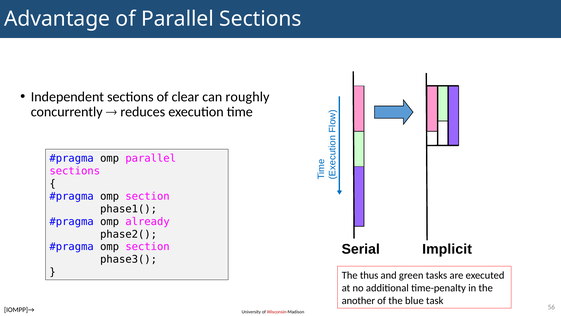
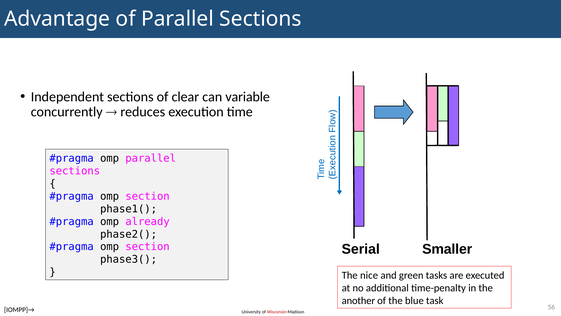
roughly: roughly -> variable
Implicit: Implicit -> Smaller
thus: thus -> nice
